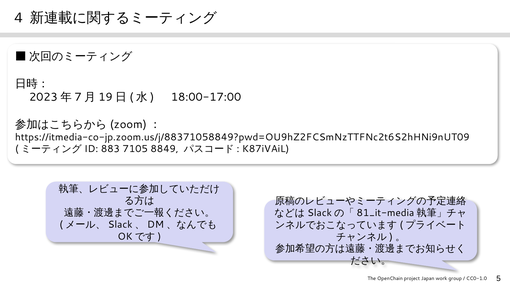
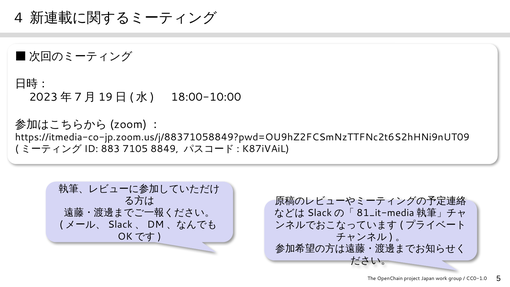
18:00-17:00: 18:00-17:00 -> 18:00-10:00
